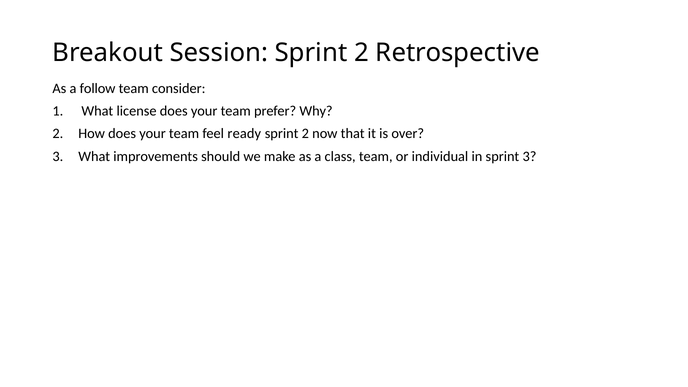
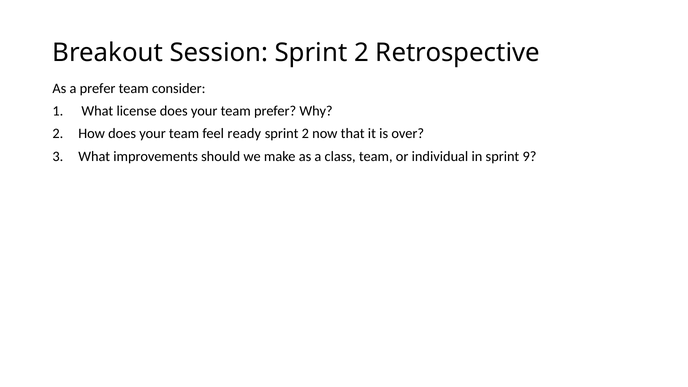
a follow: follow -> prefer
sprint 3: 3 -> 9
